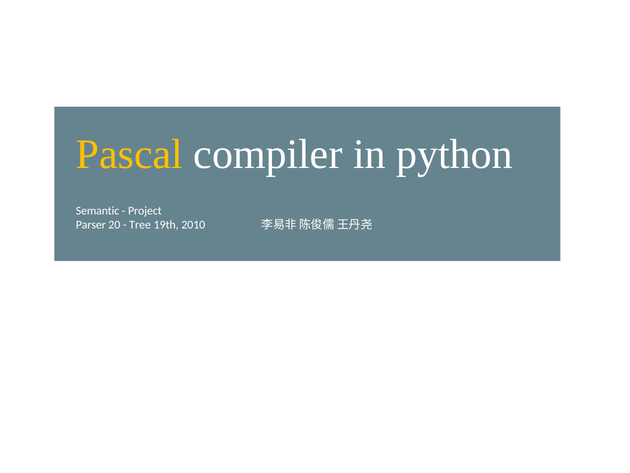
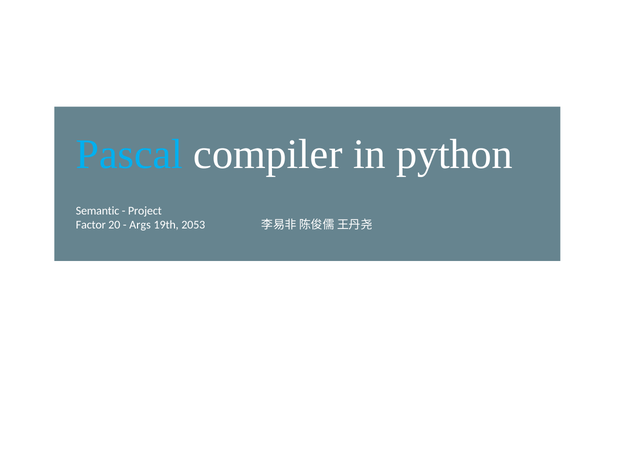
Pascal colour: yellow -> light blue
Parser: Parser -> Factor
Tree: Tree -> Args
2010: 2010 -> 2053
